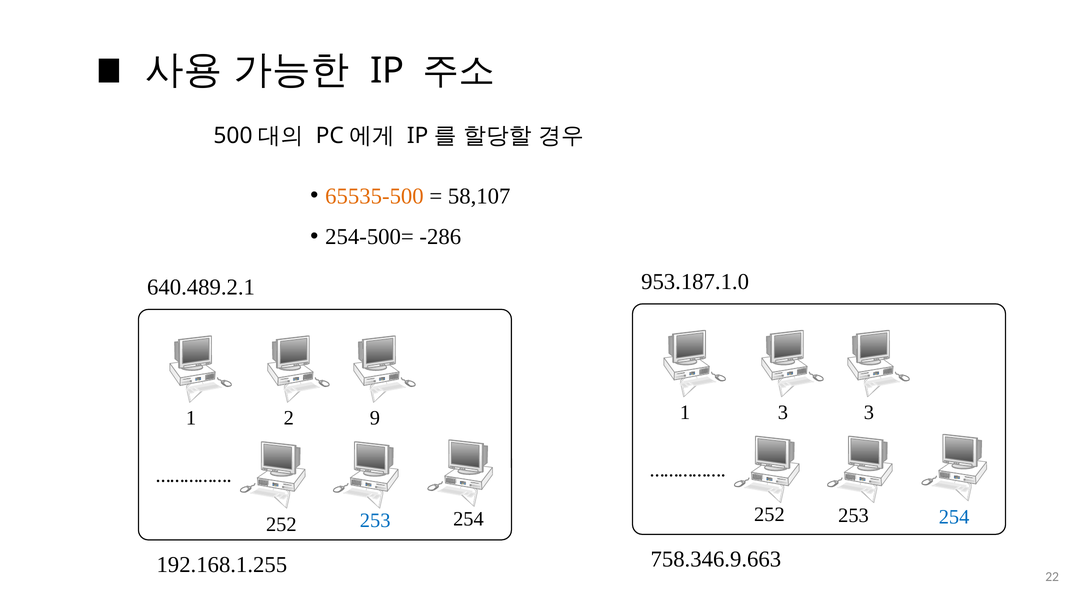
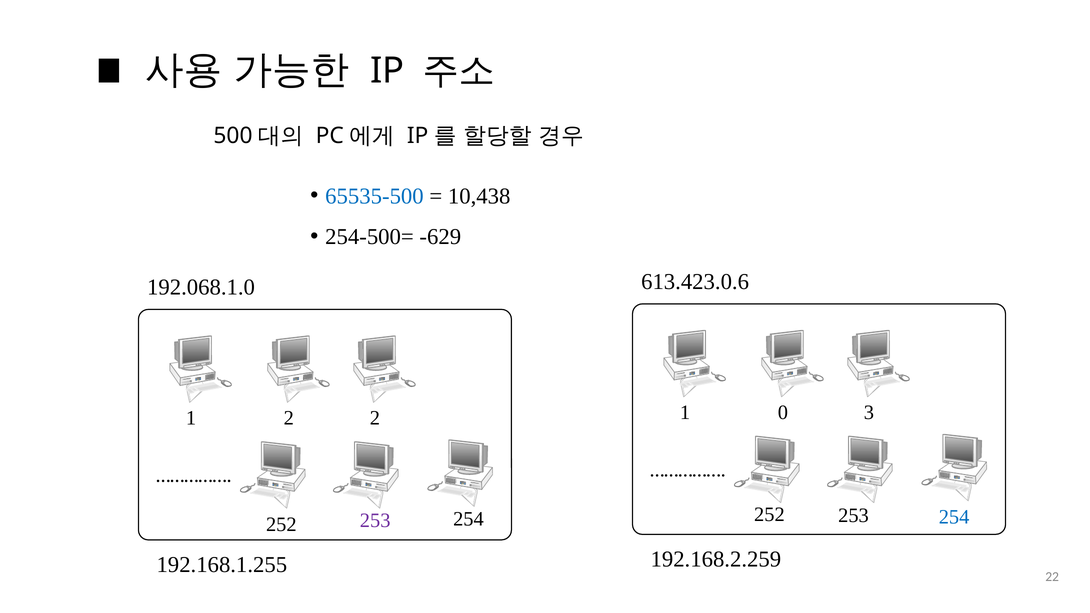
65535-500 colour: orange -> blue
58,107: 58,107 -> 10,438
-286: -286 -> -629
953.187.1.0: 953.187.1.0 -> 613.423.0.6
640.489.2.1: 640.489.2.1 -> 192.068.1.0
1 3: 3 -> 0
2 9: 9 -> 2
253 at (375, 520) colour: blue -> purple
758.346.9.663: 758.346.9.663 -> 192.168.2.259
